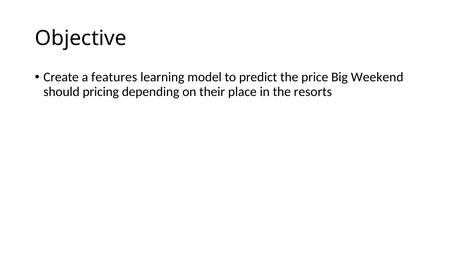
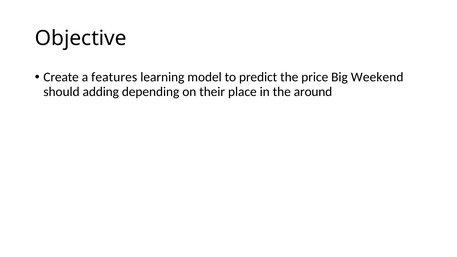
pricing: pricing -> adding
resorts: resorts -> around
